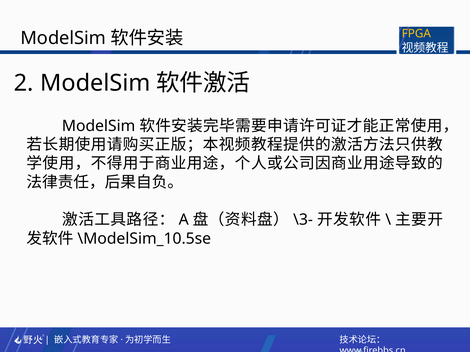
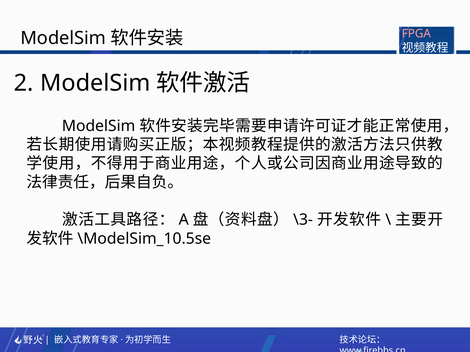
FPGA colour: yellow -> pink
